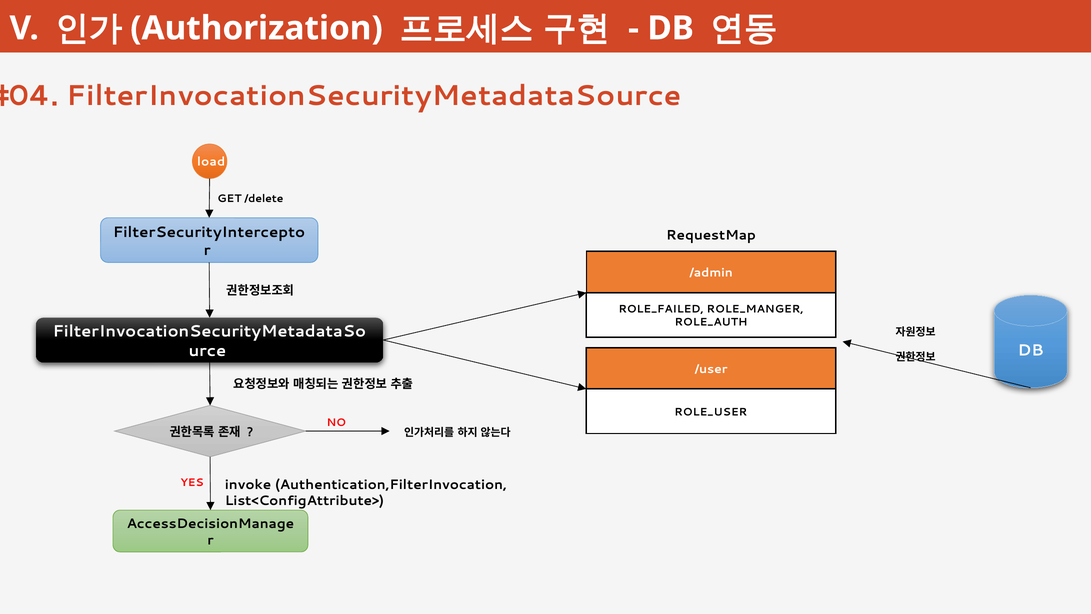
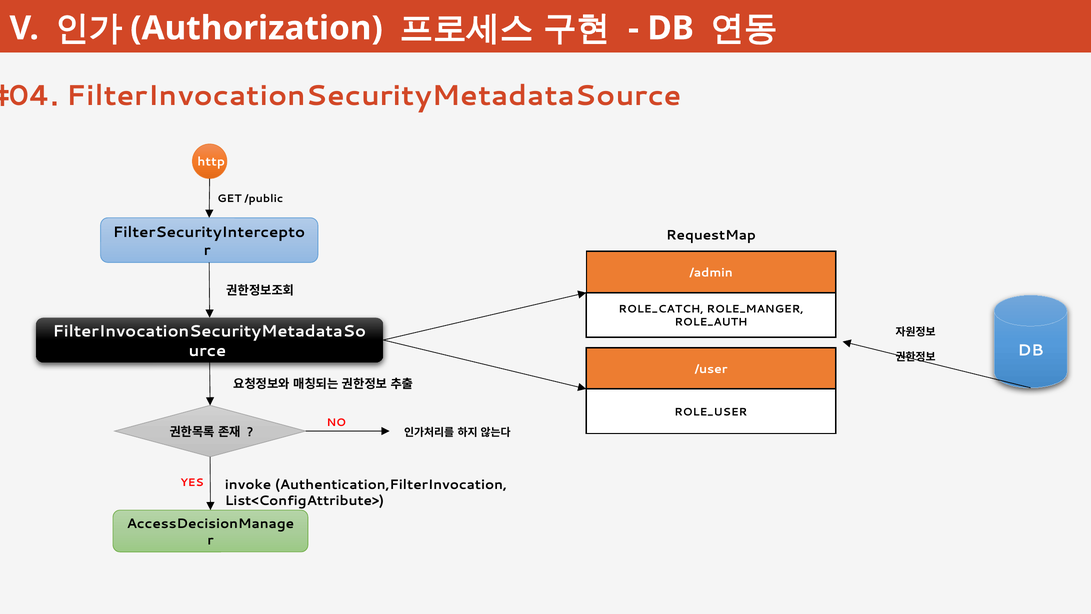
load: load -> http
/delete: /delete -> /public
ROLE_FAILED: ROLE_FAILED -> ROLE_CATCH
